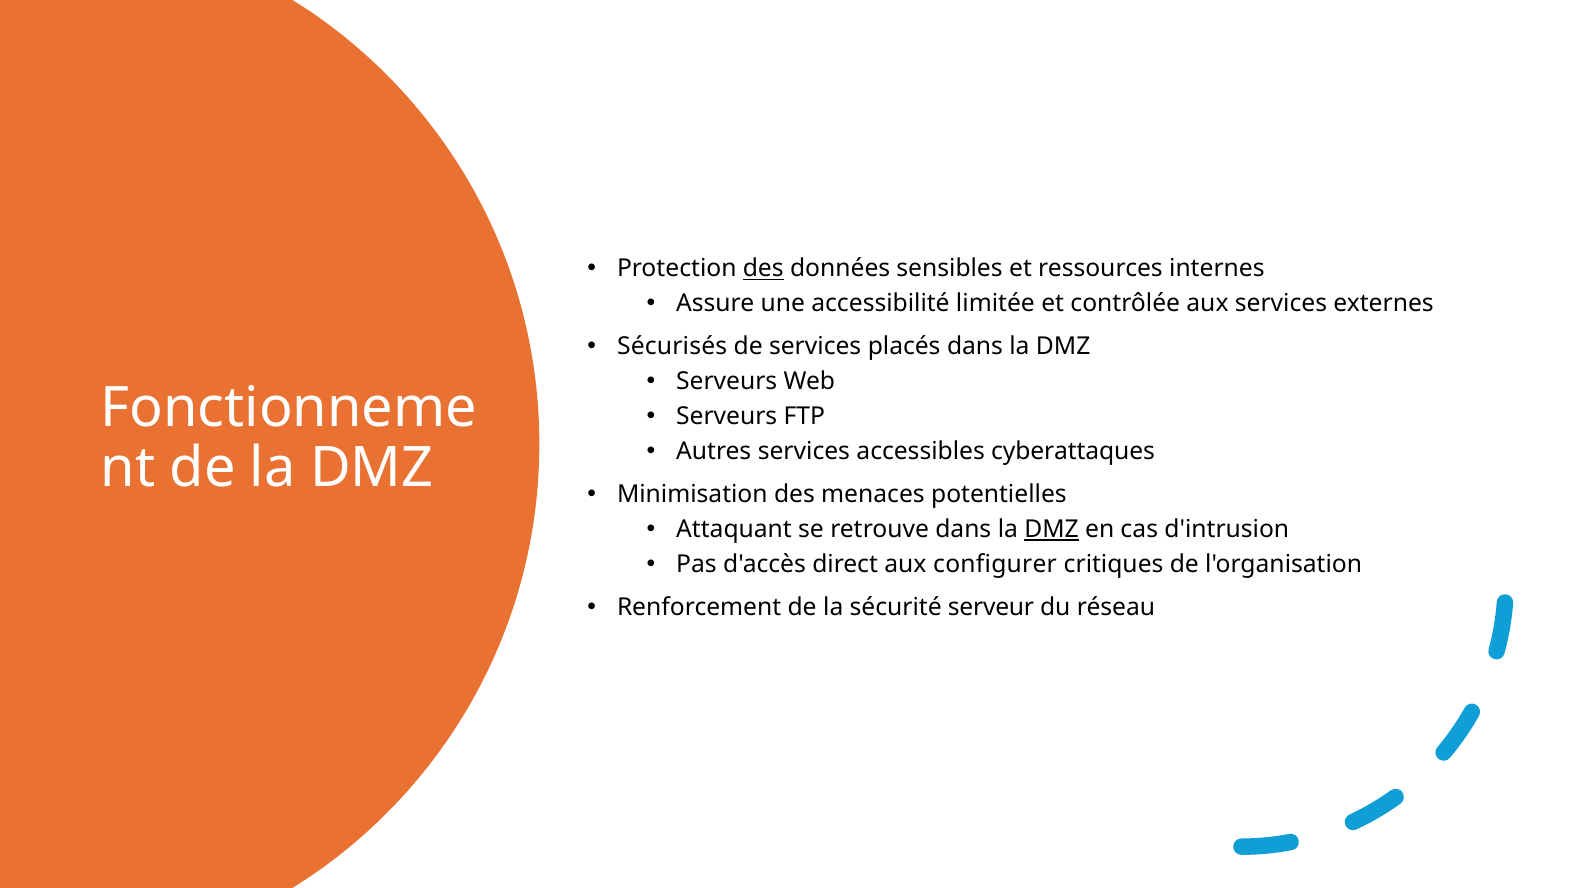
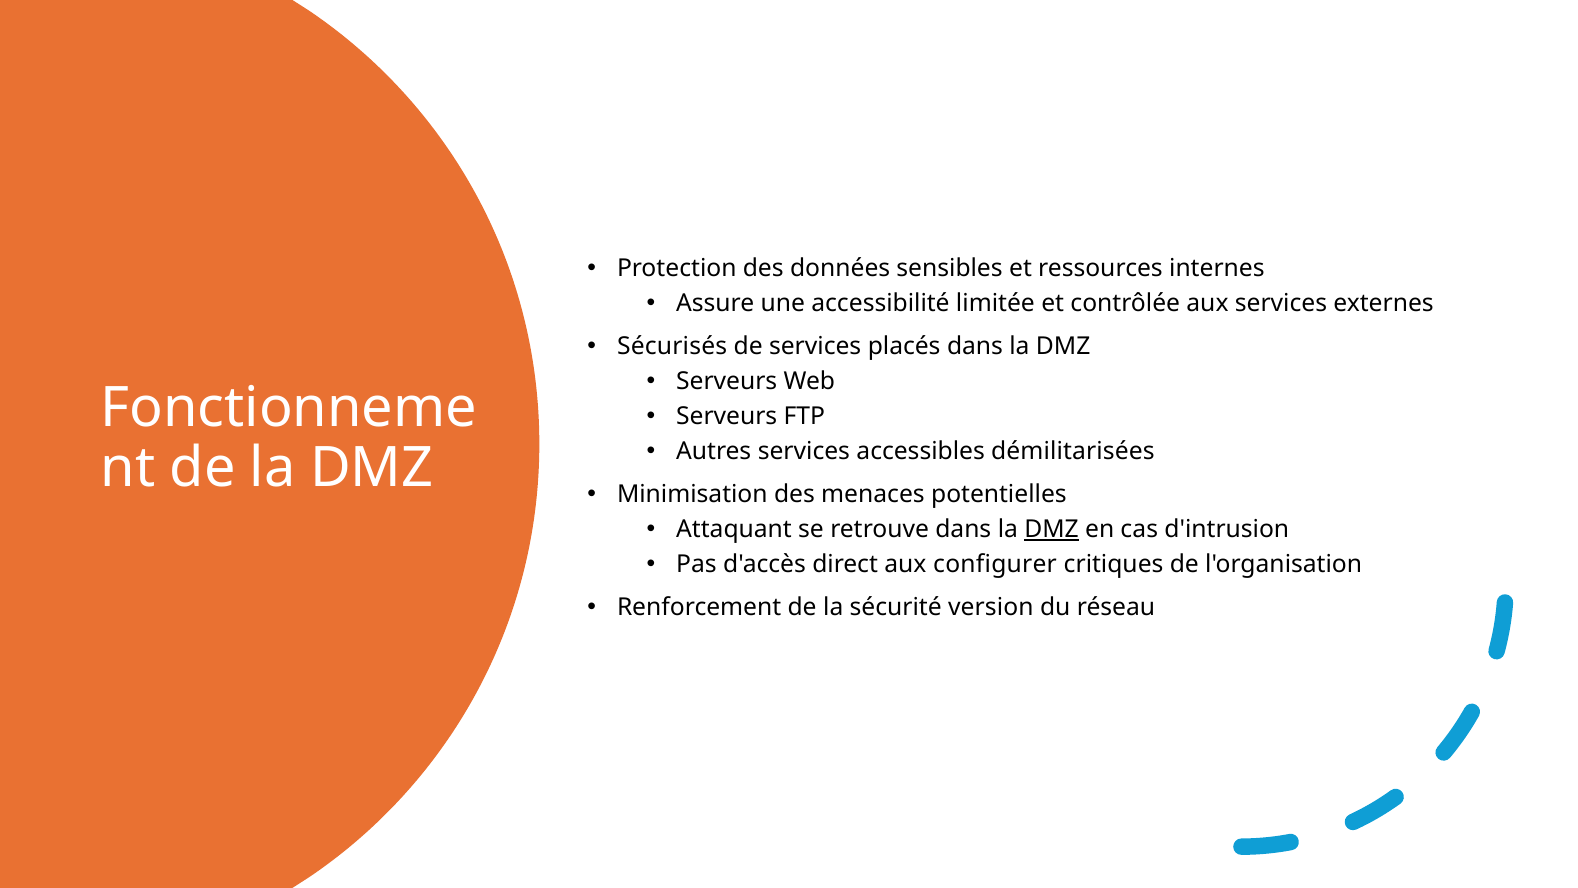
des at (763, 269) underline: present -> none
cyberattaques: cyberattaques -> démilitarisées
serveur: serveur -> version
